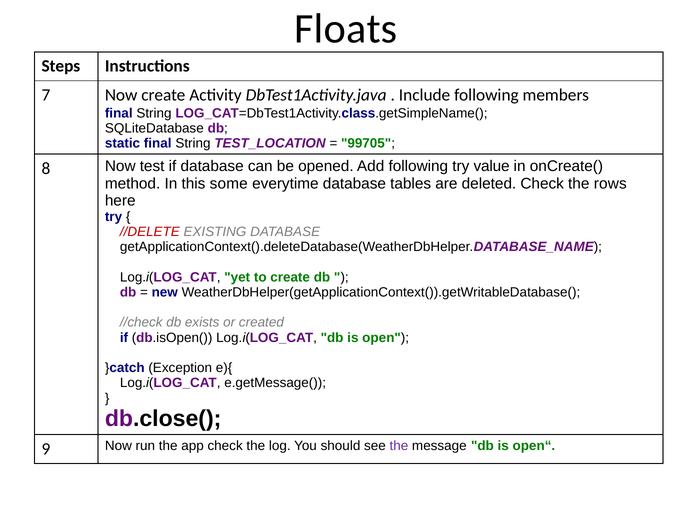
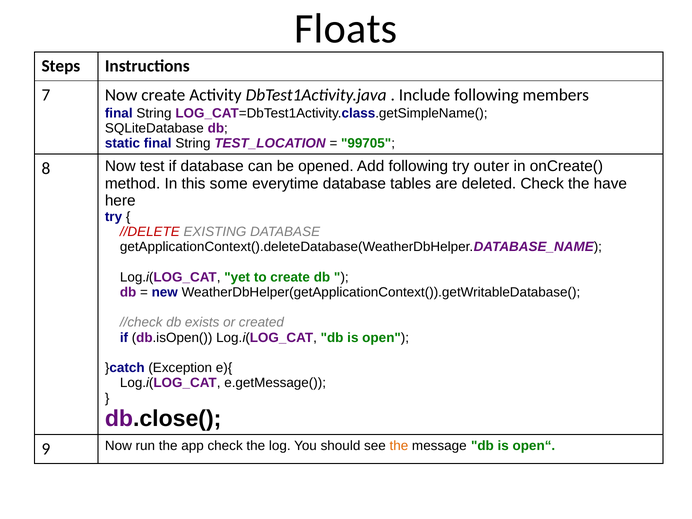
value: value -> outer
rows: rows -> have
the at (399, 446) colour: purple -> orange
